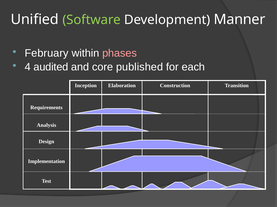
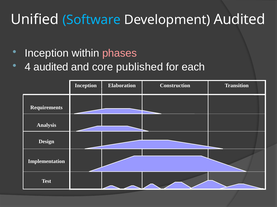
Software colour: light green -> light blue
Development Manner: Manner -> Audited
February at (47, 53): February -> Inception
